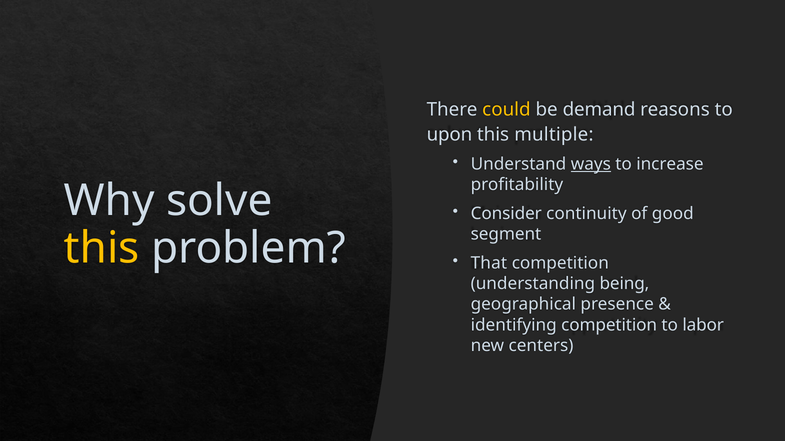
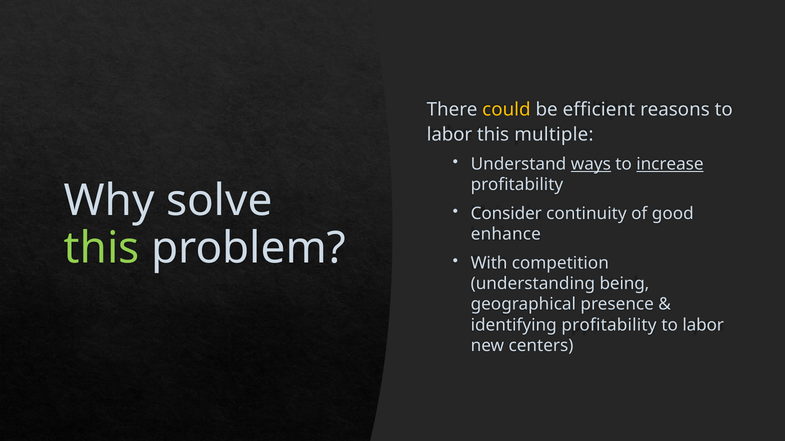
demand: demand -> efficient
upon at (449, 135): upon -> labor
increase underline: none -> present
segment: segment -> enhance
this at (102, 248) colour: yellow -> light green
That: That -> With
identifying competition: competition -> profitability
